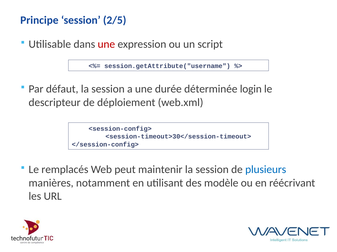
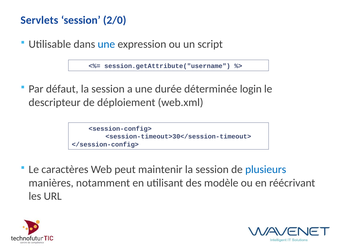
Principe: Principe -> Servlets
2/5: 2/5 -> 2/0
une at (106, 44) colour: red -> blue
remplacés: remplacés -> caractères
